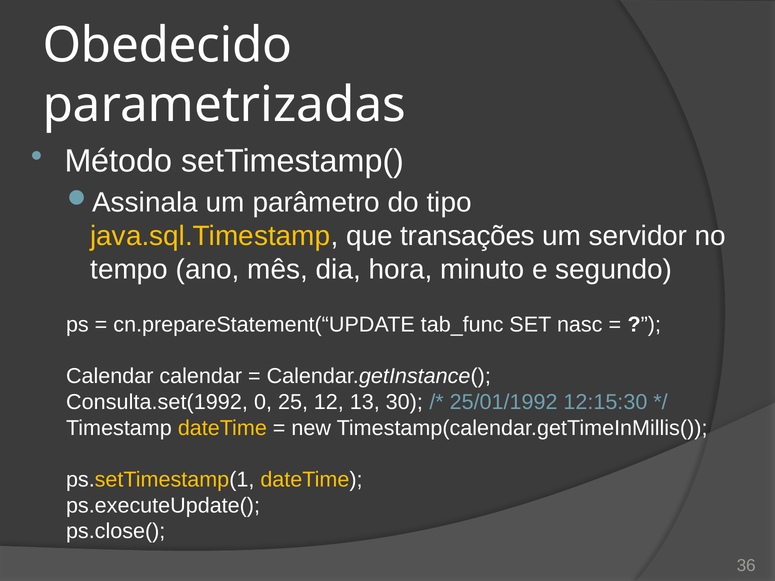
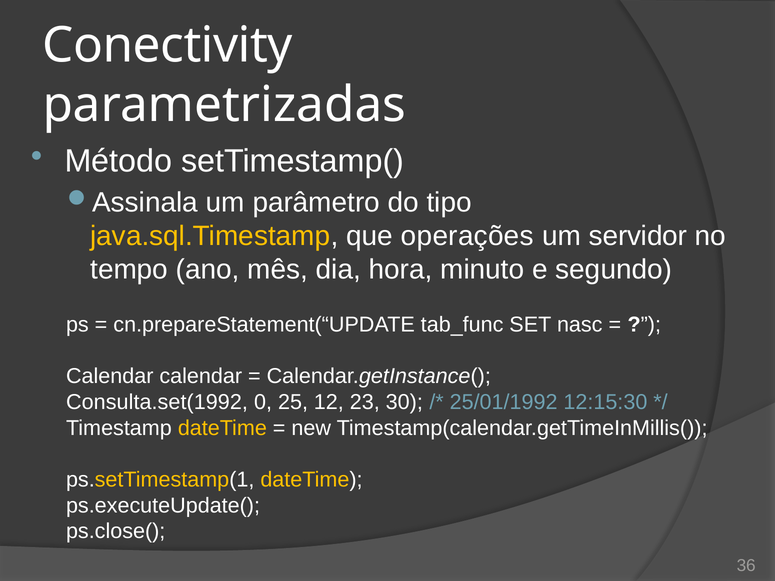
Obedecido: Obedecido -> Conectivity
transações: transações -> operações
13: 13 -> 23
